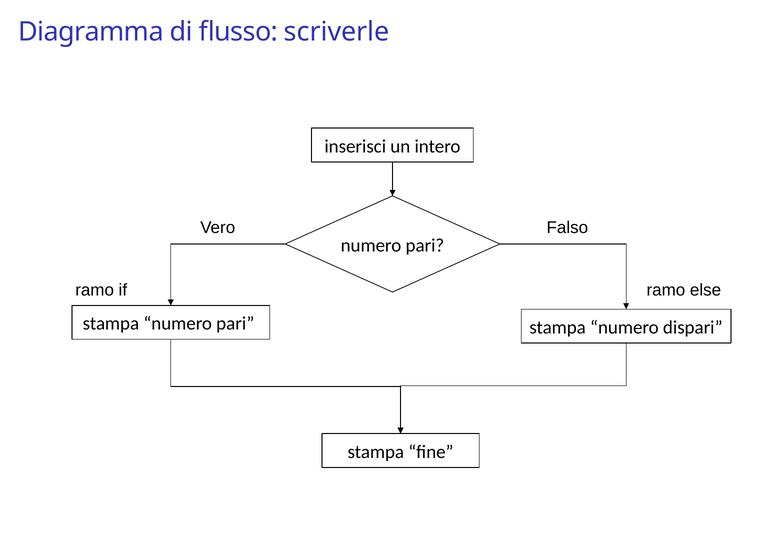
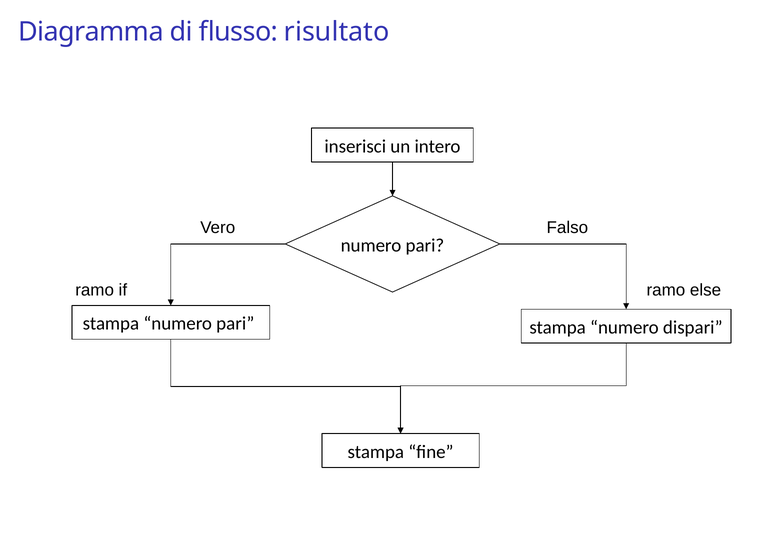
scriverle: scriverle -> risultato
